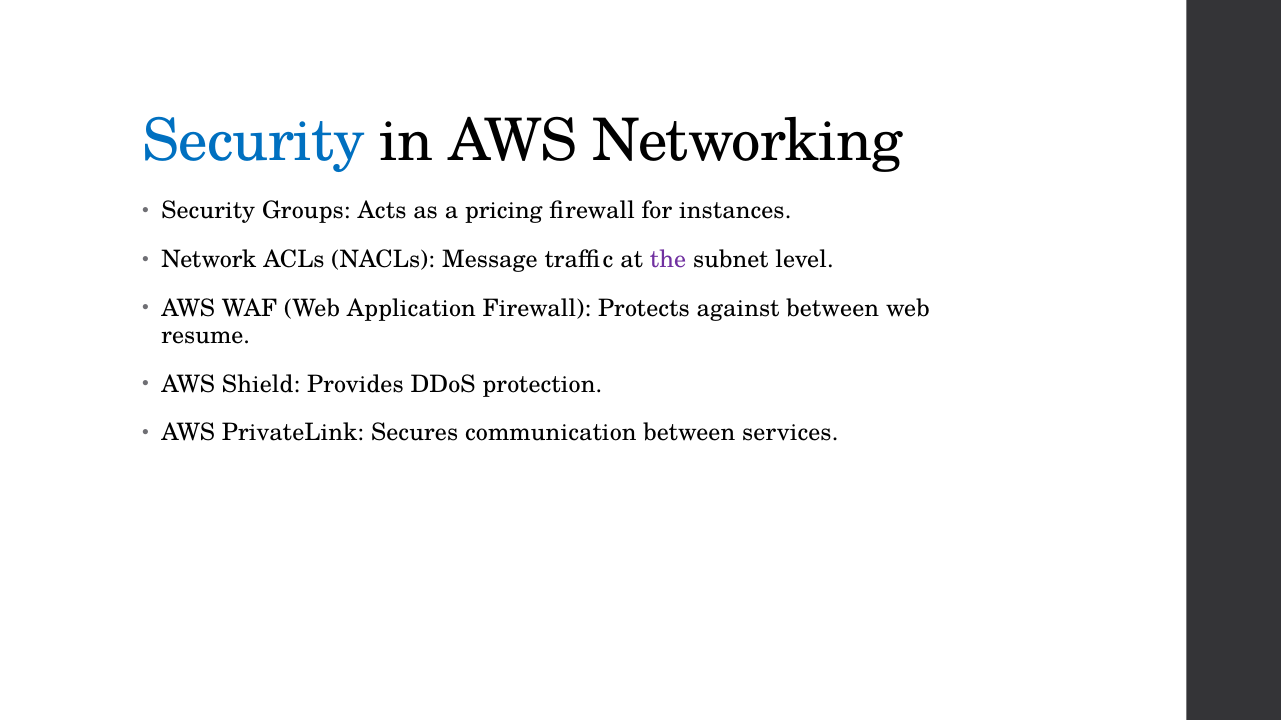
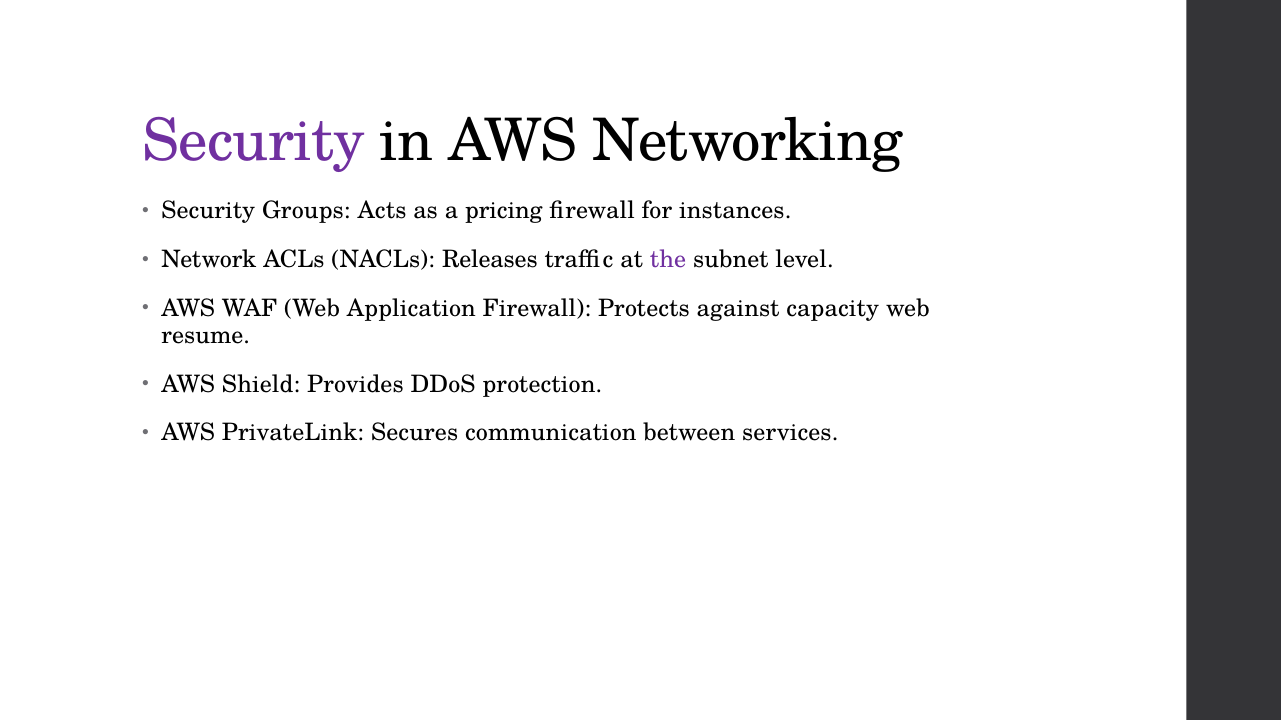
Security at (254, 141) colour: blue -> purple
Message: Message -> Releases
against between: between -> capacity
